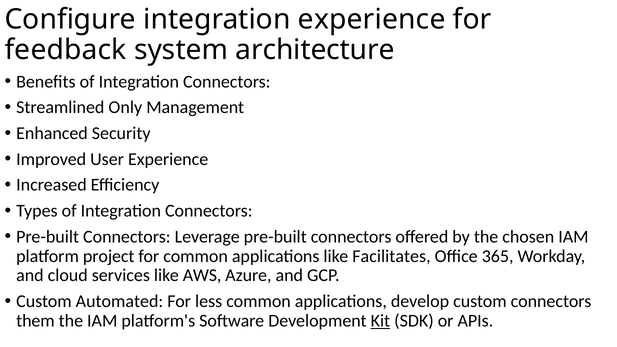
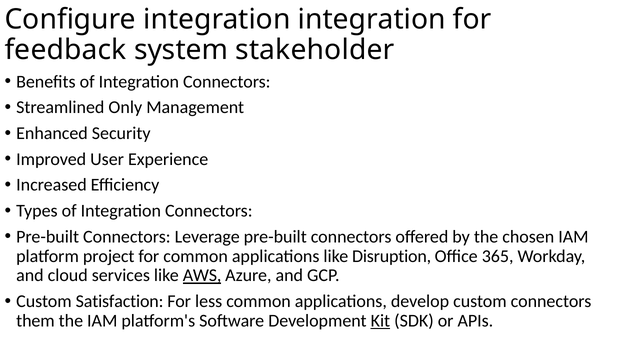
integration experience: experience -> integration
architecture: architecture -> stakeholder
Facilitates: Facilitates -> Disruption
AWS underline: none -> present
Automated: Automated -> Satisfaction
